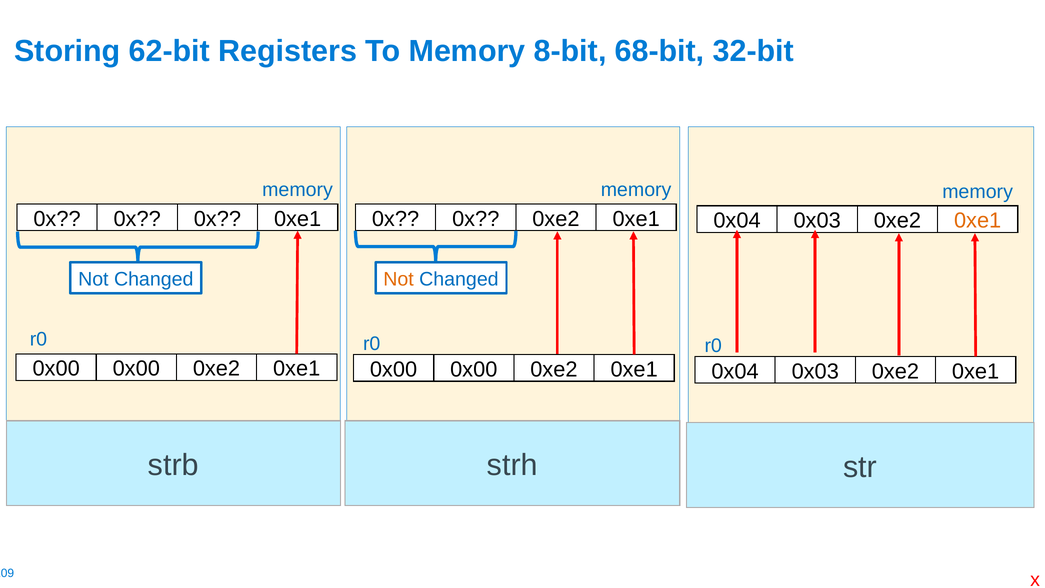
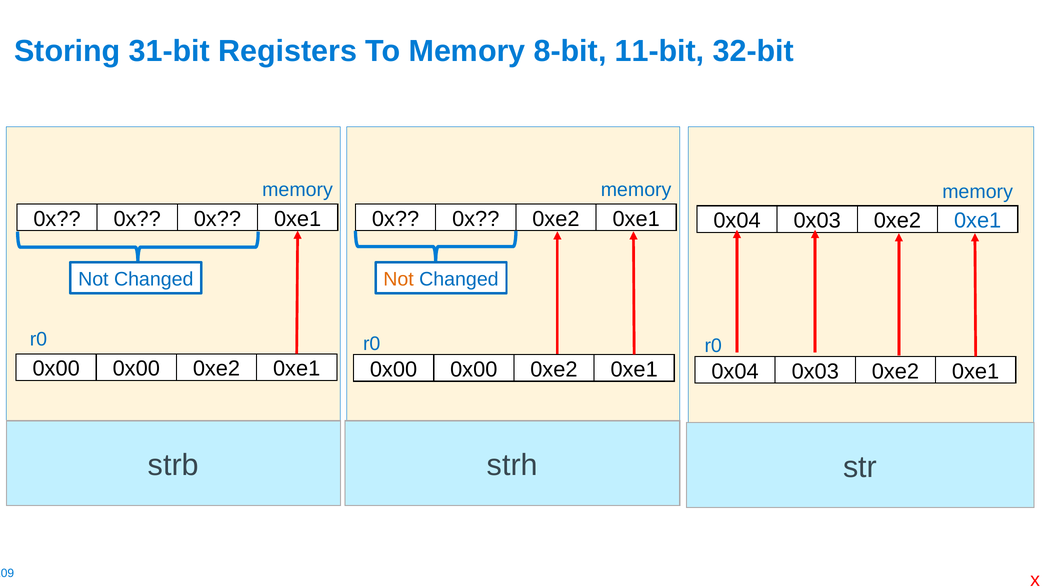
62-bit: 62-bit -> 31-bit
68-bit: 68-bit -> 11-bit
0xe1 at (978, 221) colour: orange -> blue
